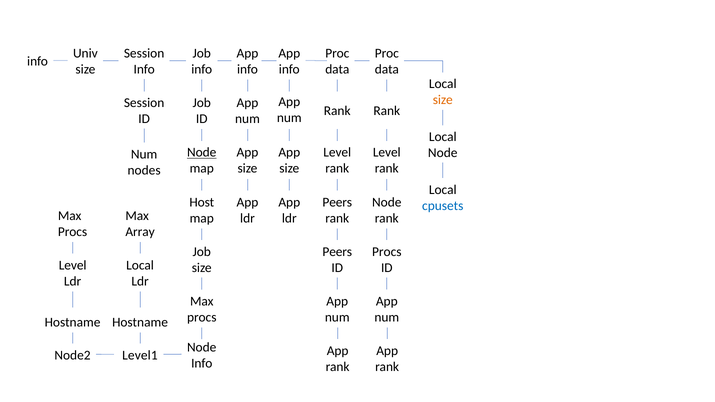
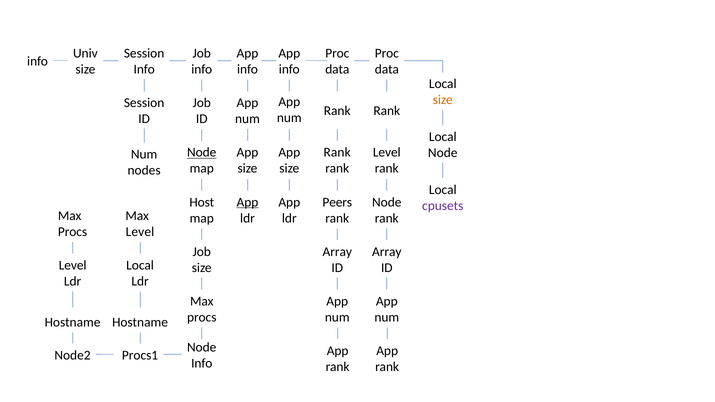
Level at (337, 153): Level -> Rank
App at (247, 202) underline: none -> present
cpusets colour: blue -> purple
Array at (140, 232): Array -> Level
Peers at (337, 252): Peers -> Array
Procs at (387, 252): Procs -> Array
Level1: Level1 -> Procs1
